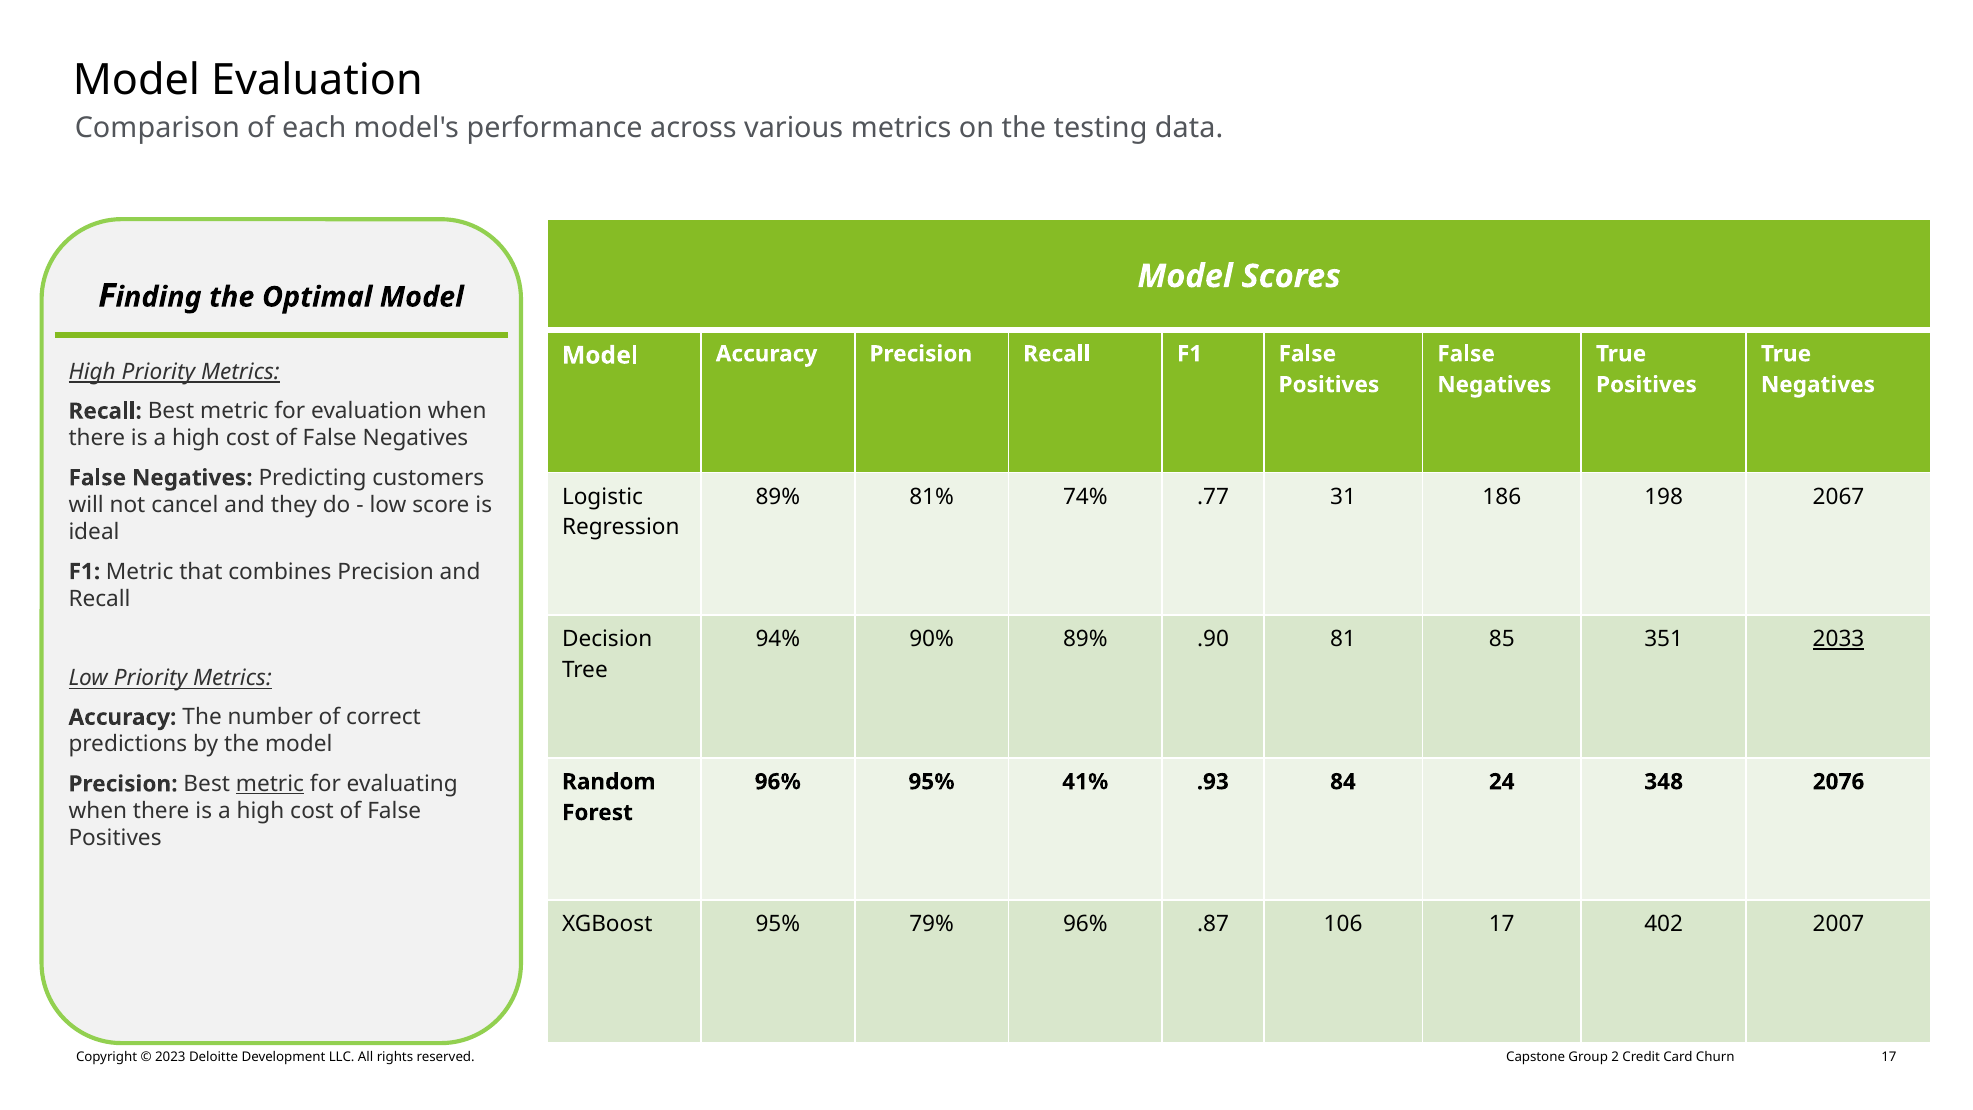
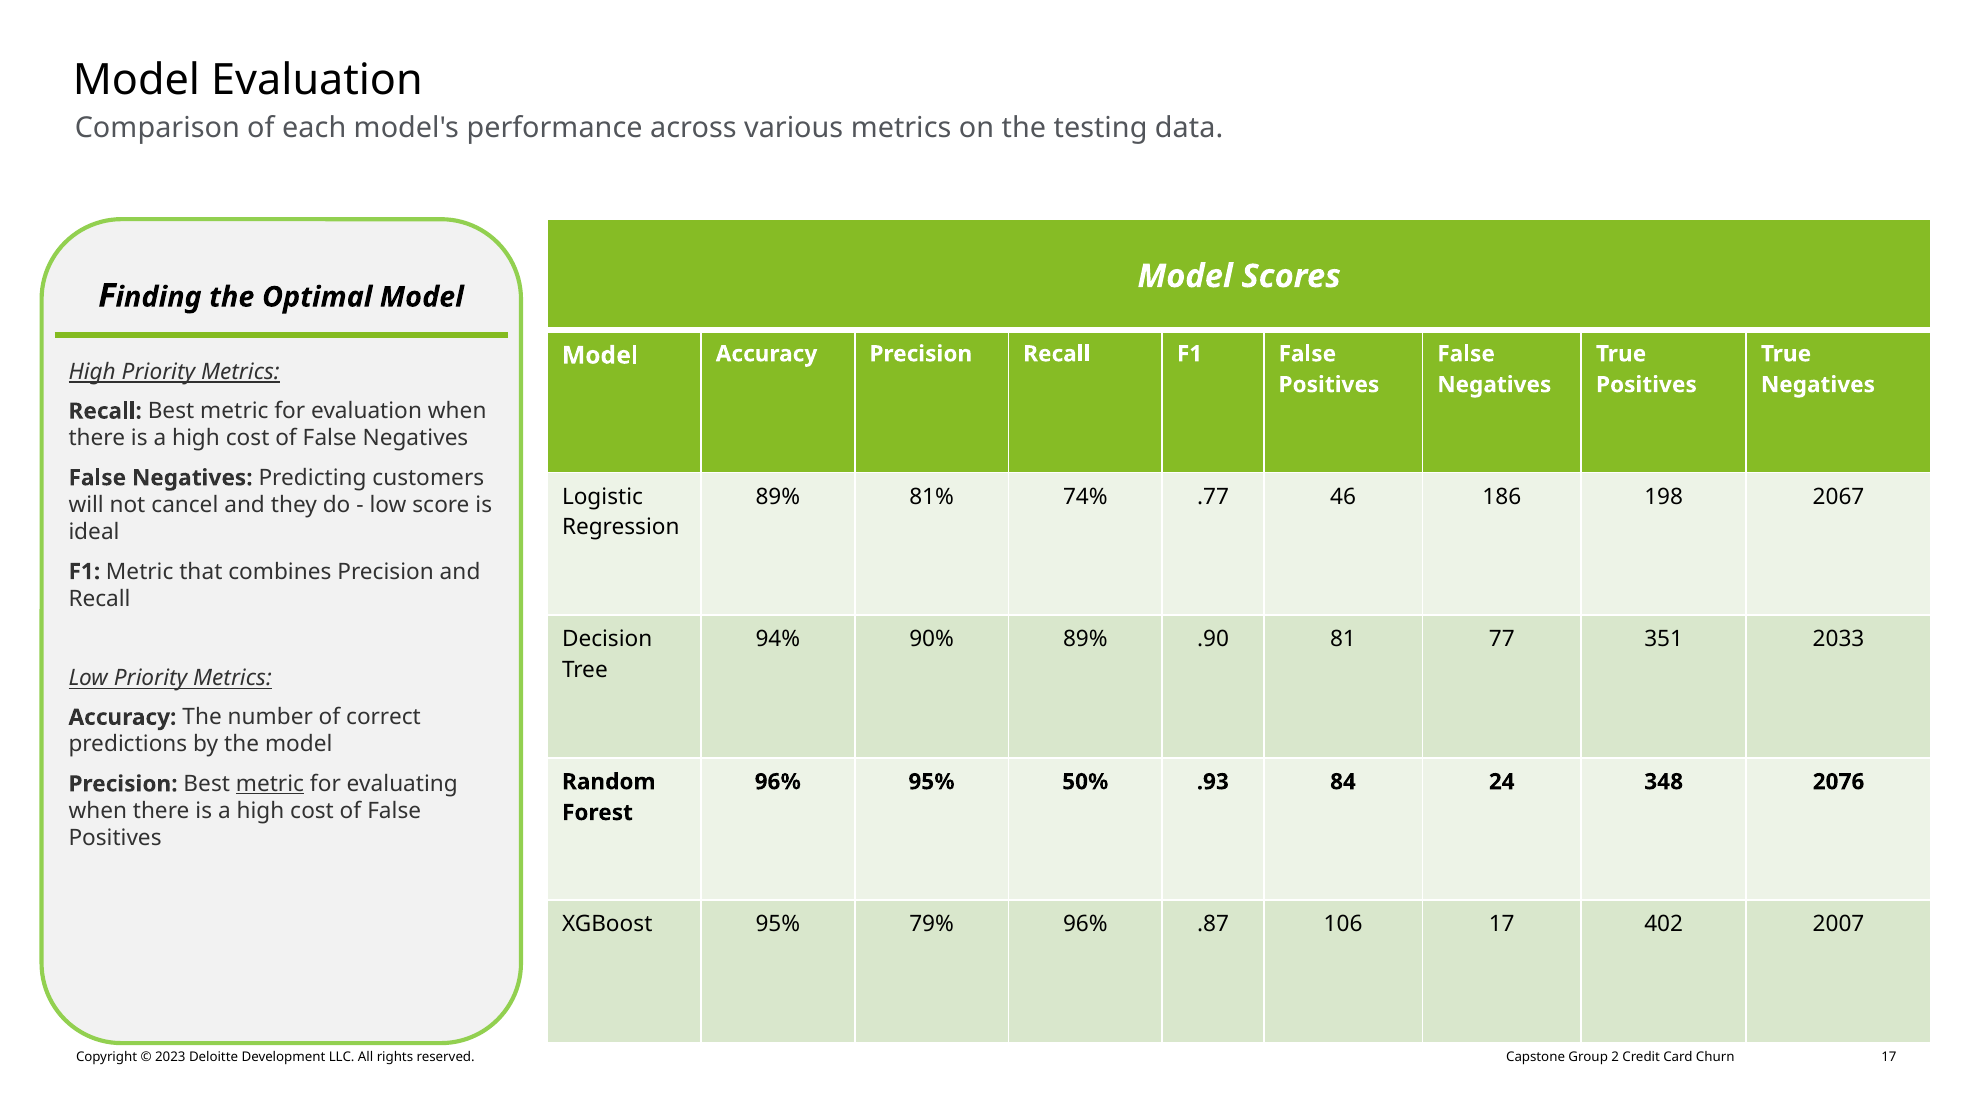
31: 31 -> 46
85: 85 -> 77
2033 underline: present -> none
41%: 41% -> 50%
